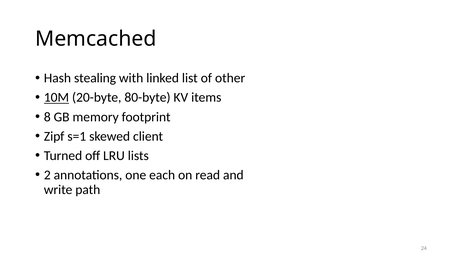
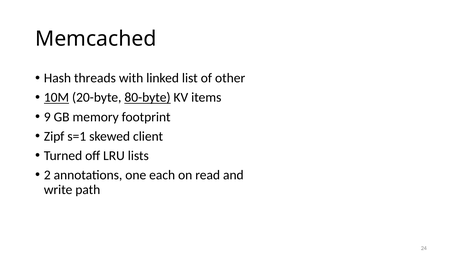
stealing: stealing -> threads
80-byte underline: none -> present
8: 8 -> 9
